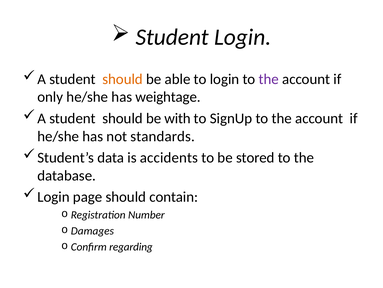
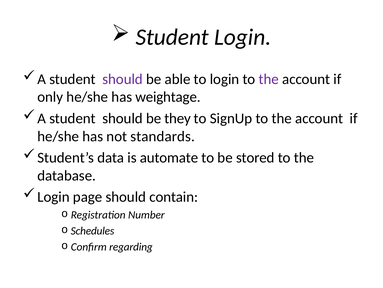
should at (123, 79) colour: orange -> purple
with: with -> they
accidents: accidents -> automate
Damages: Damages -> Schedules
